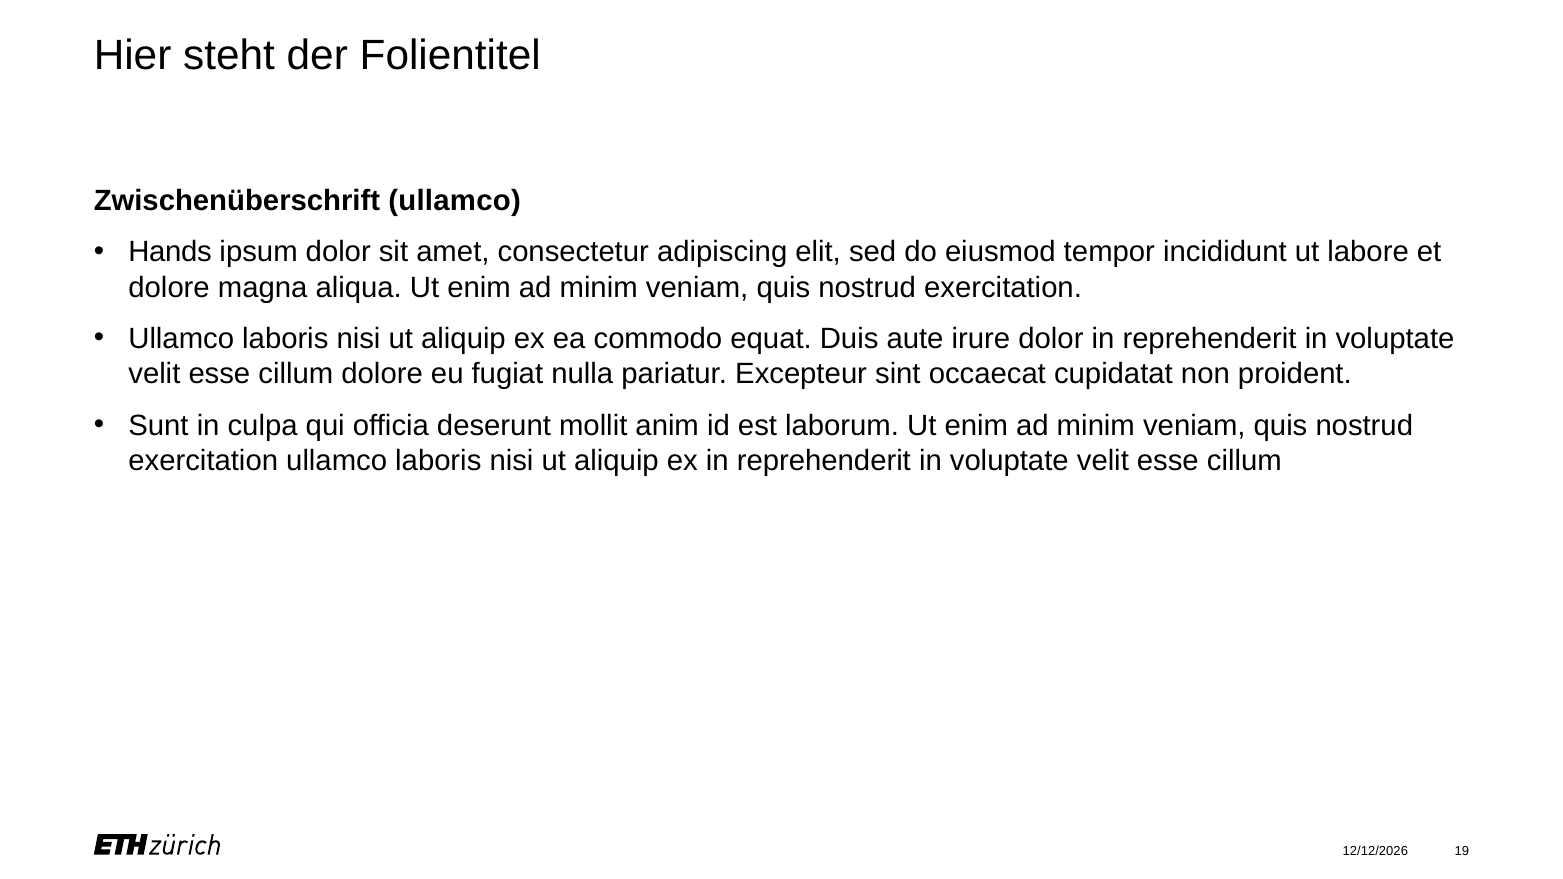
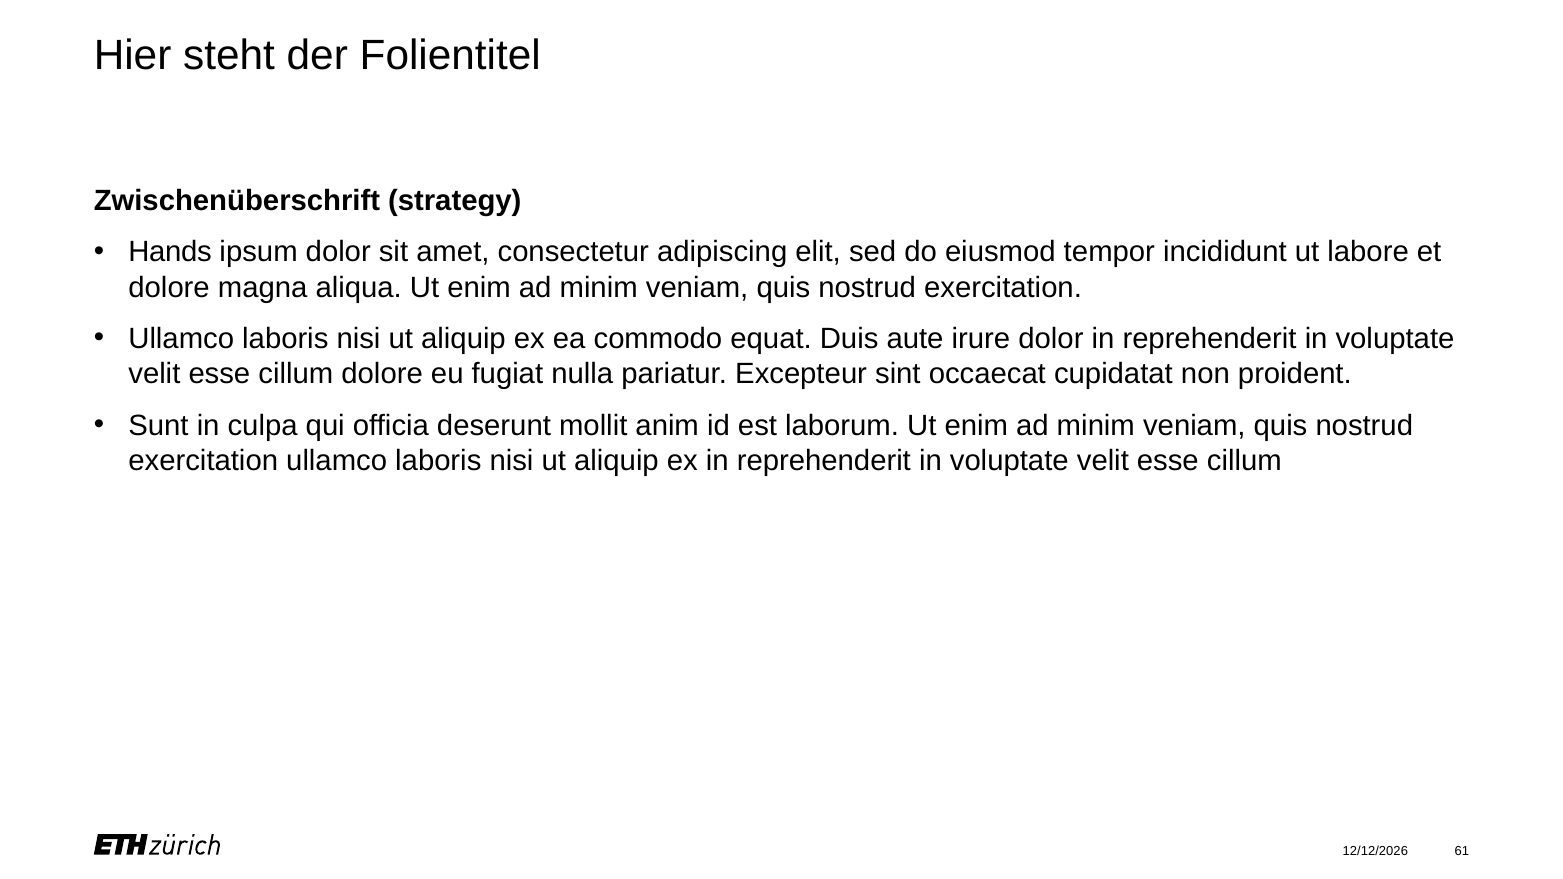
Zwischenüberschrift ullamco: ullamco -> strategy
19: 19 -> 61
